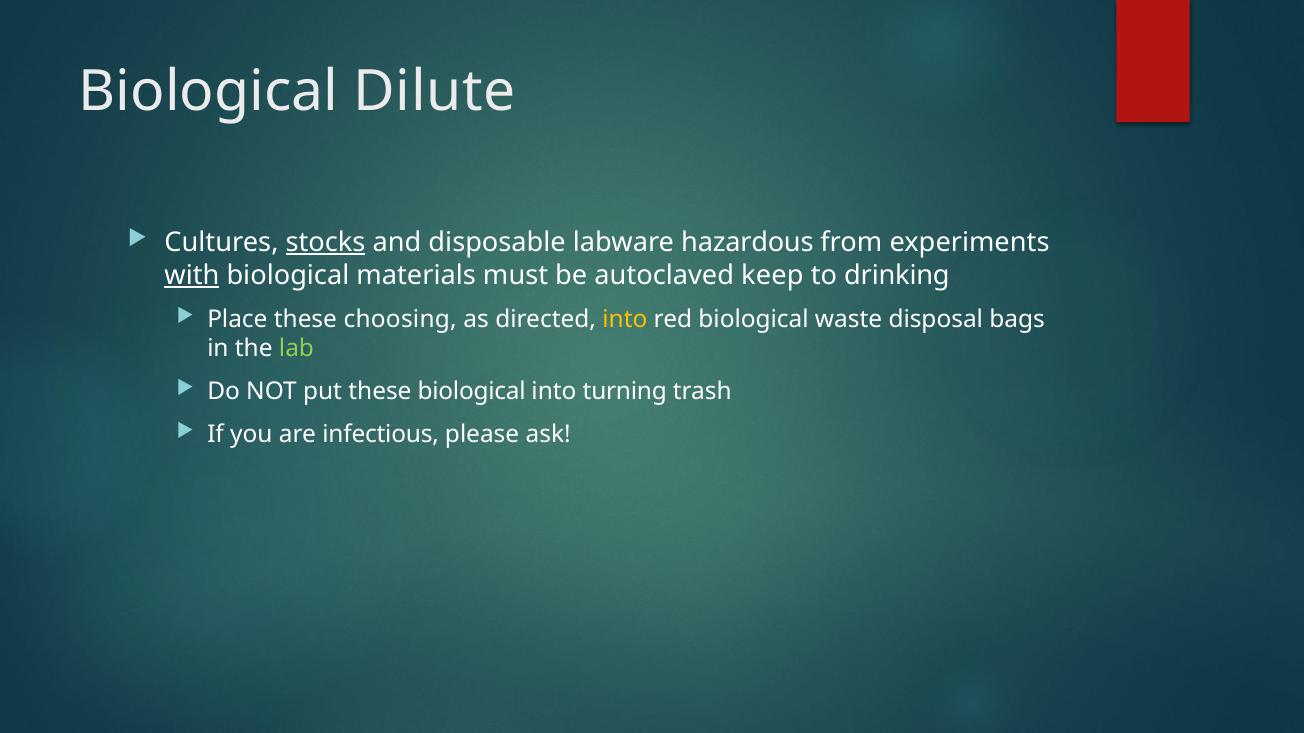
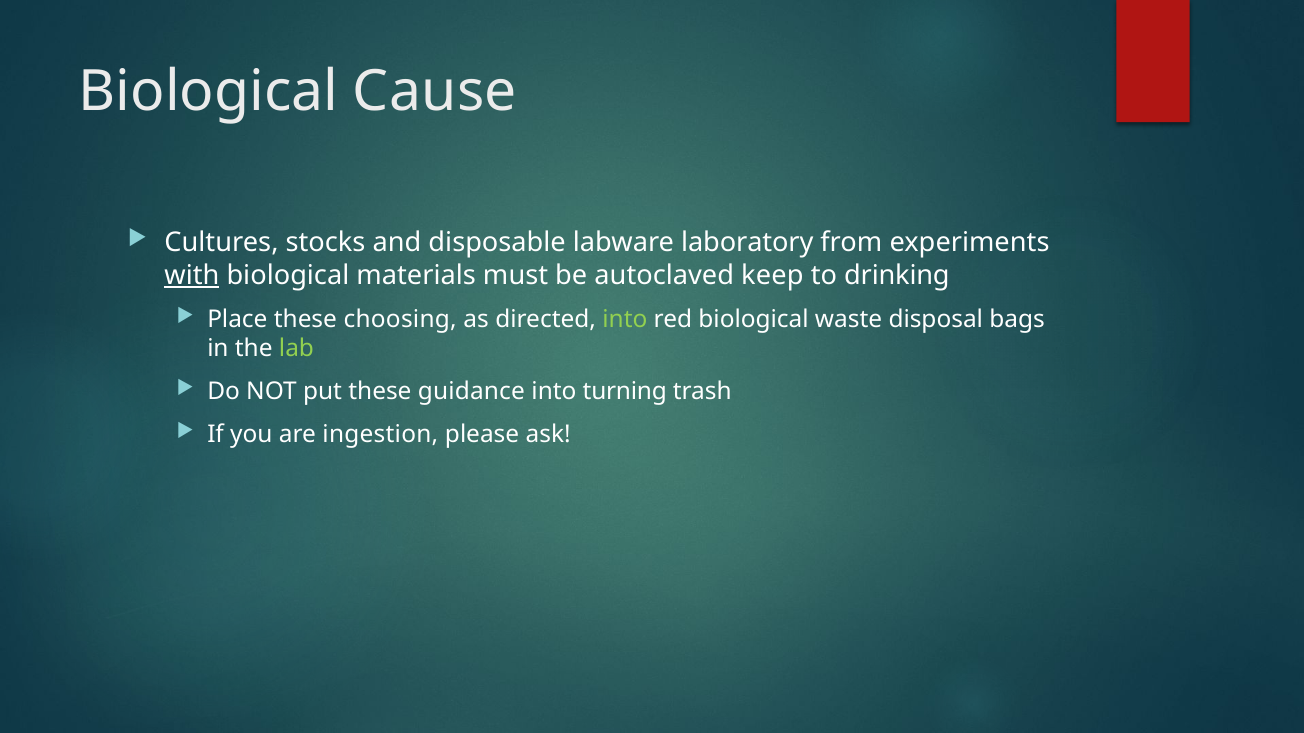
Dilute: Dilute -> Cause
stocks underline: present -> none
hazardous: hazardous -> laboratory
into at (625, 320) colour: yellow -> light green
these biological: biological -> guidance
infectious: infectious -> ingestion
